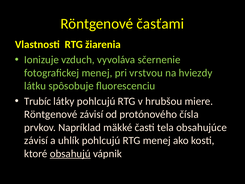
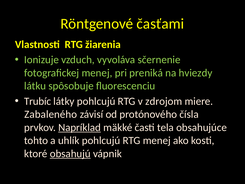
vrstvou: vrstvou -> preniká
hrubšou: hrubšou -> zdrojom
Röntgenové at (51, 114): Röntgenové -> Zabaleného
Napríklad underline: none -> present
závisí at (36, 140): závisí -> tohto
